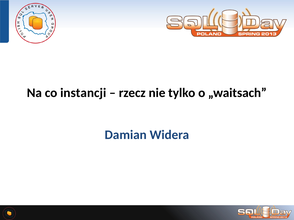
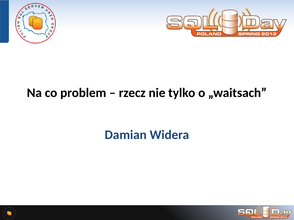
instancji: instancji -> problem
